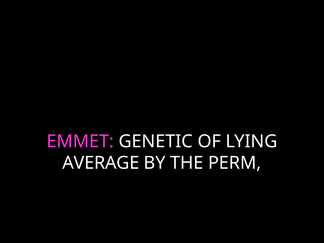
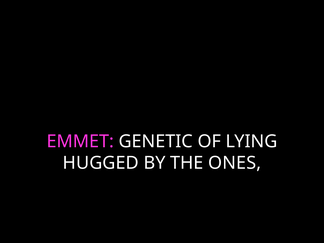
AVERAGE: AVERAGE -> HUGGED
PERM: PERM -> ONES
